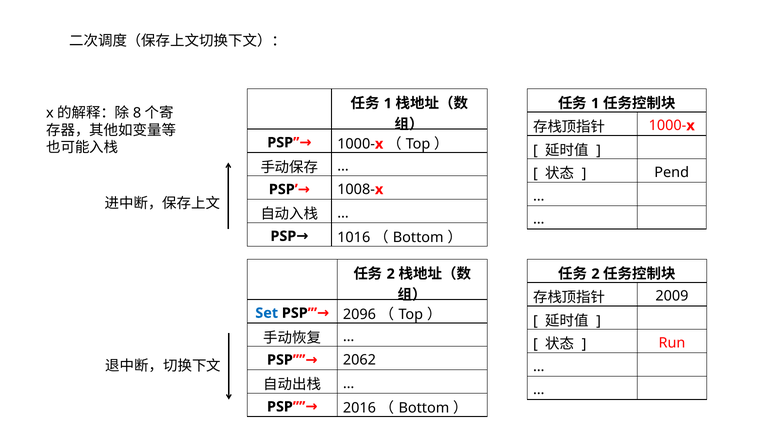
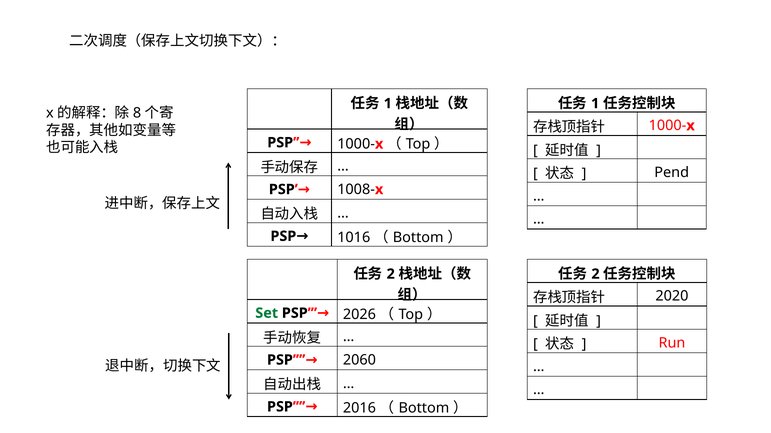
2009: 2009 -> 2020
Set colour: blue -> green
2096: 2096 -> 2026
2062: 2062 -> 2060
